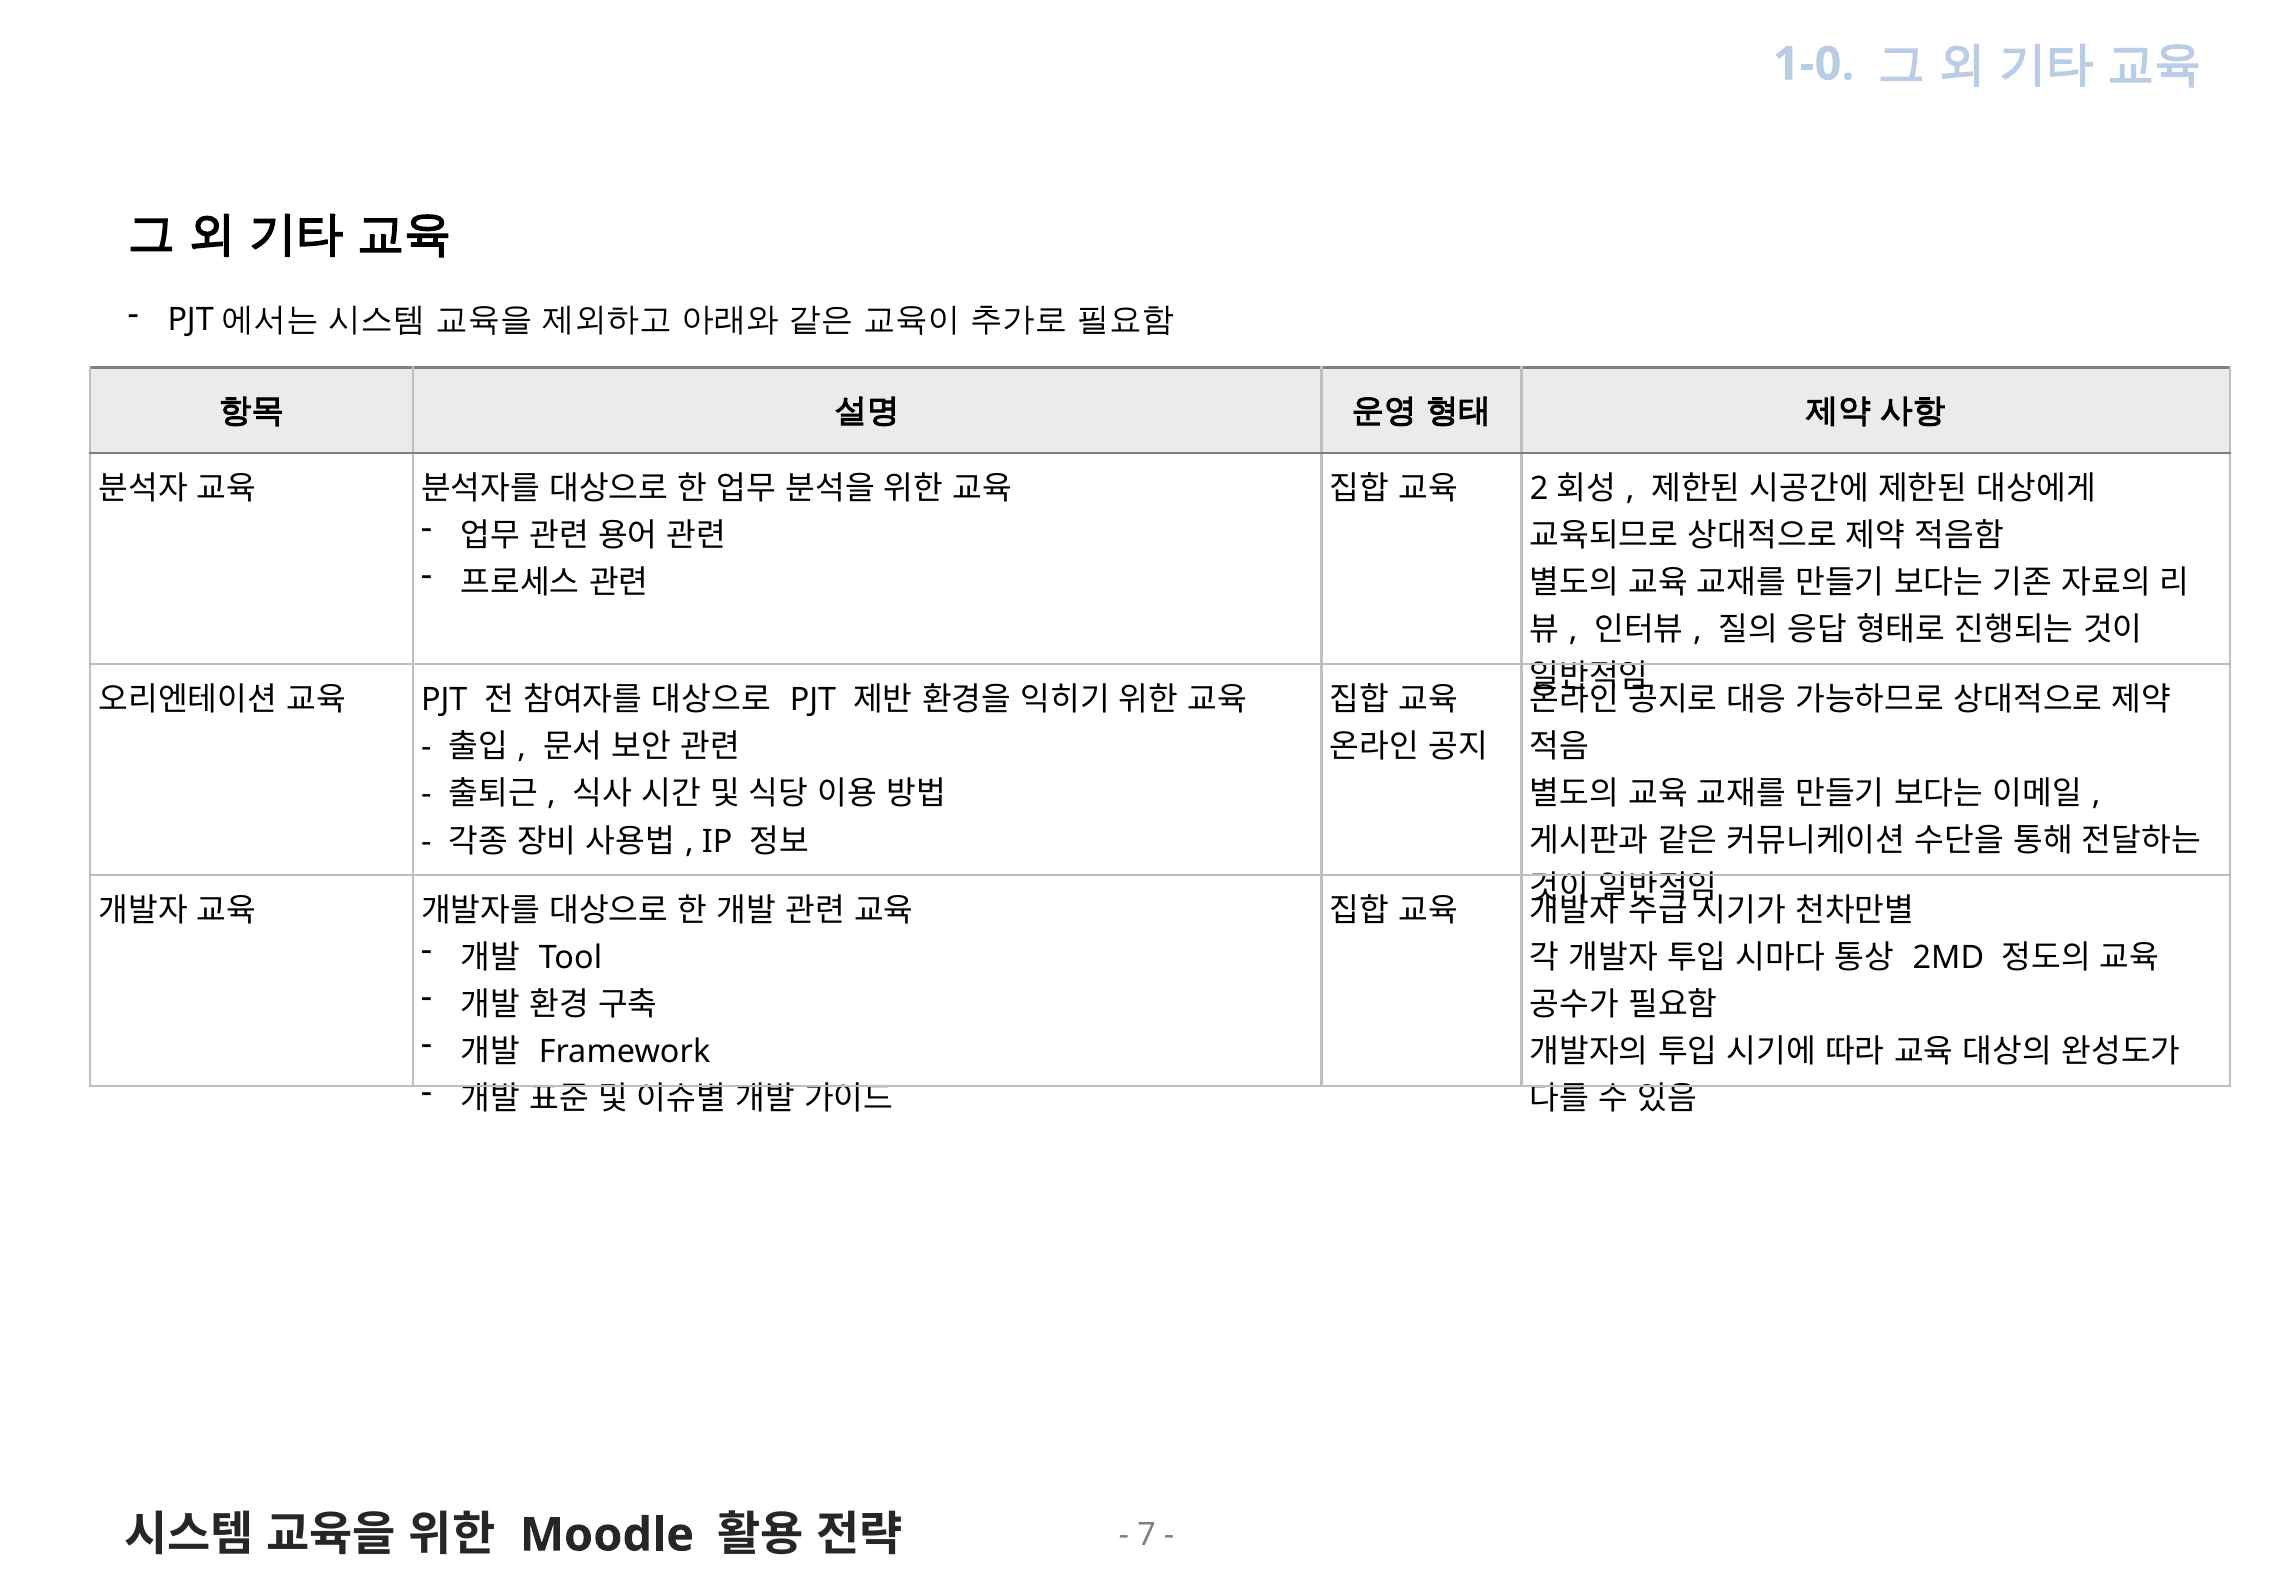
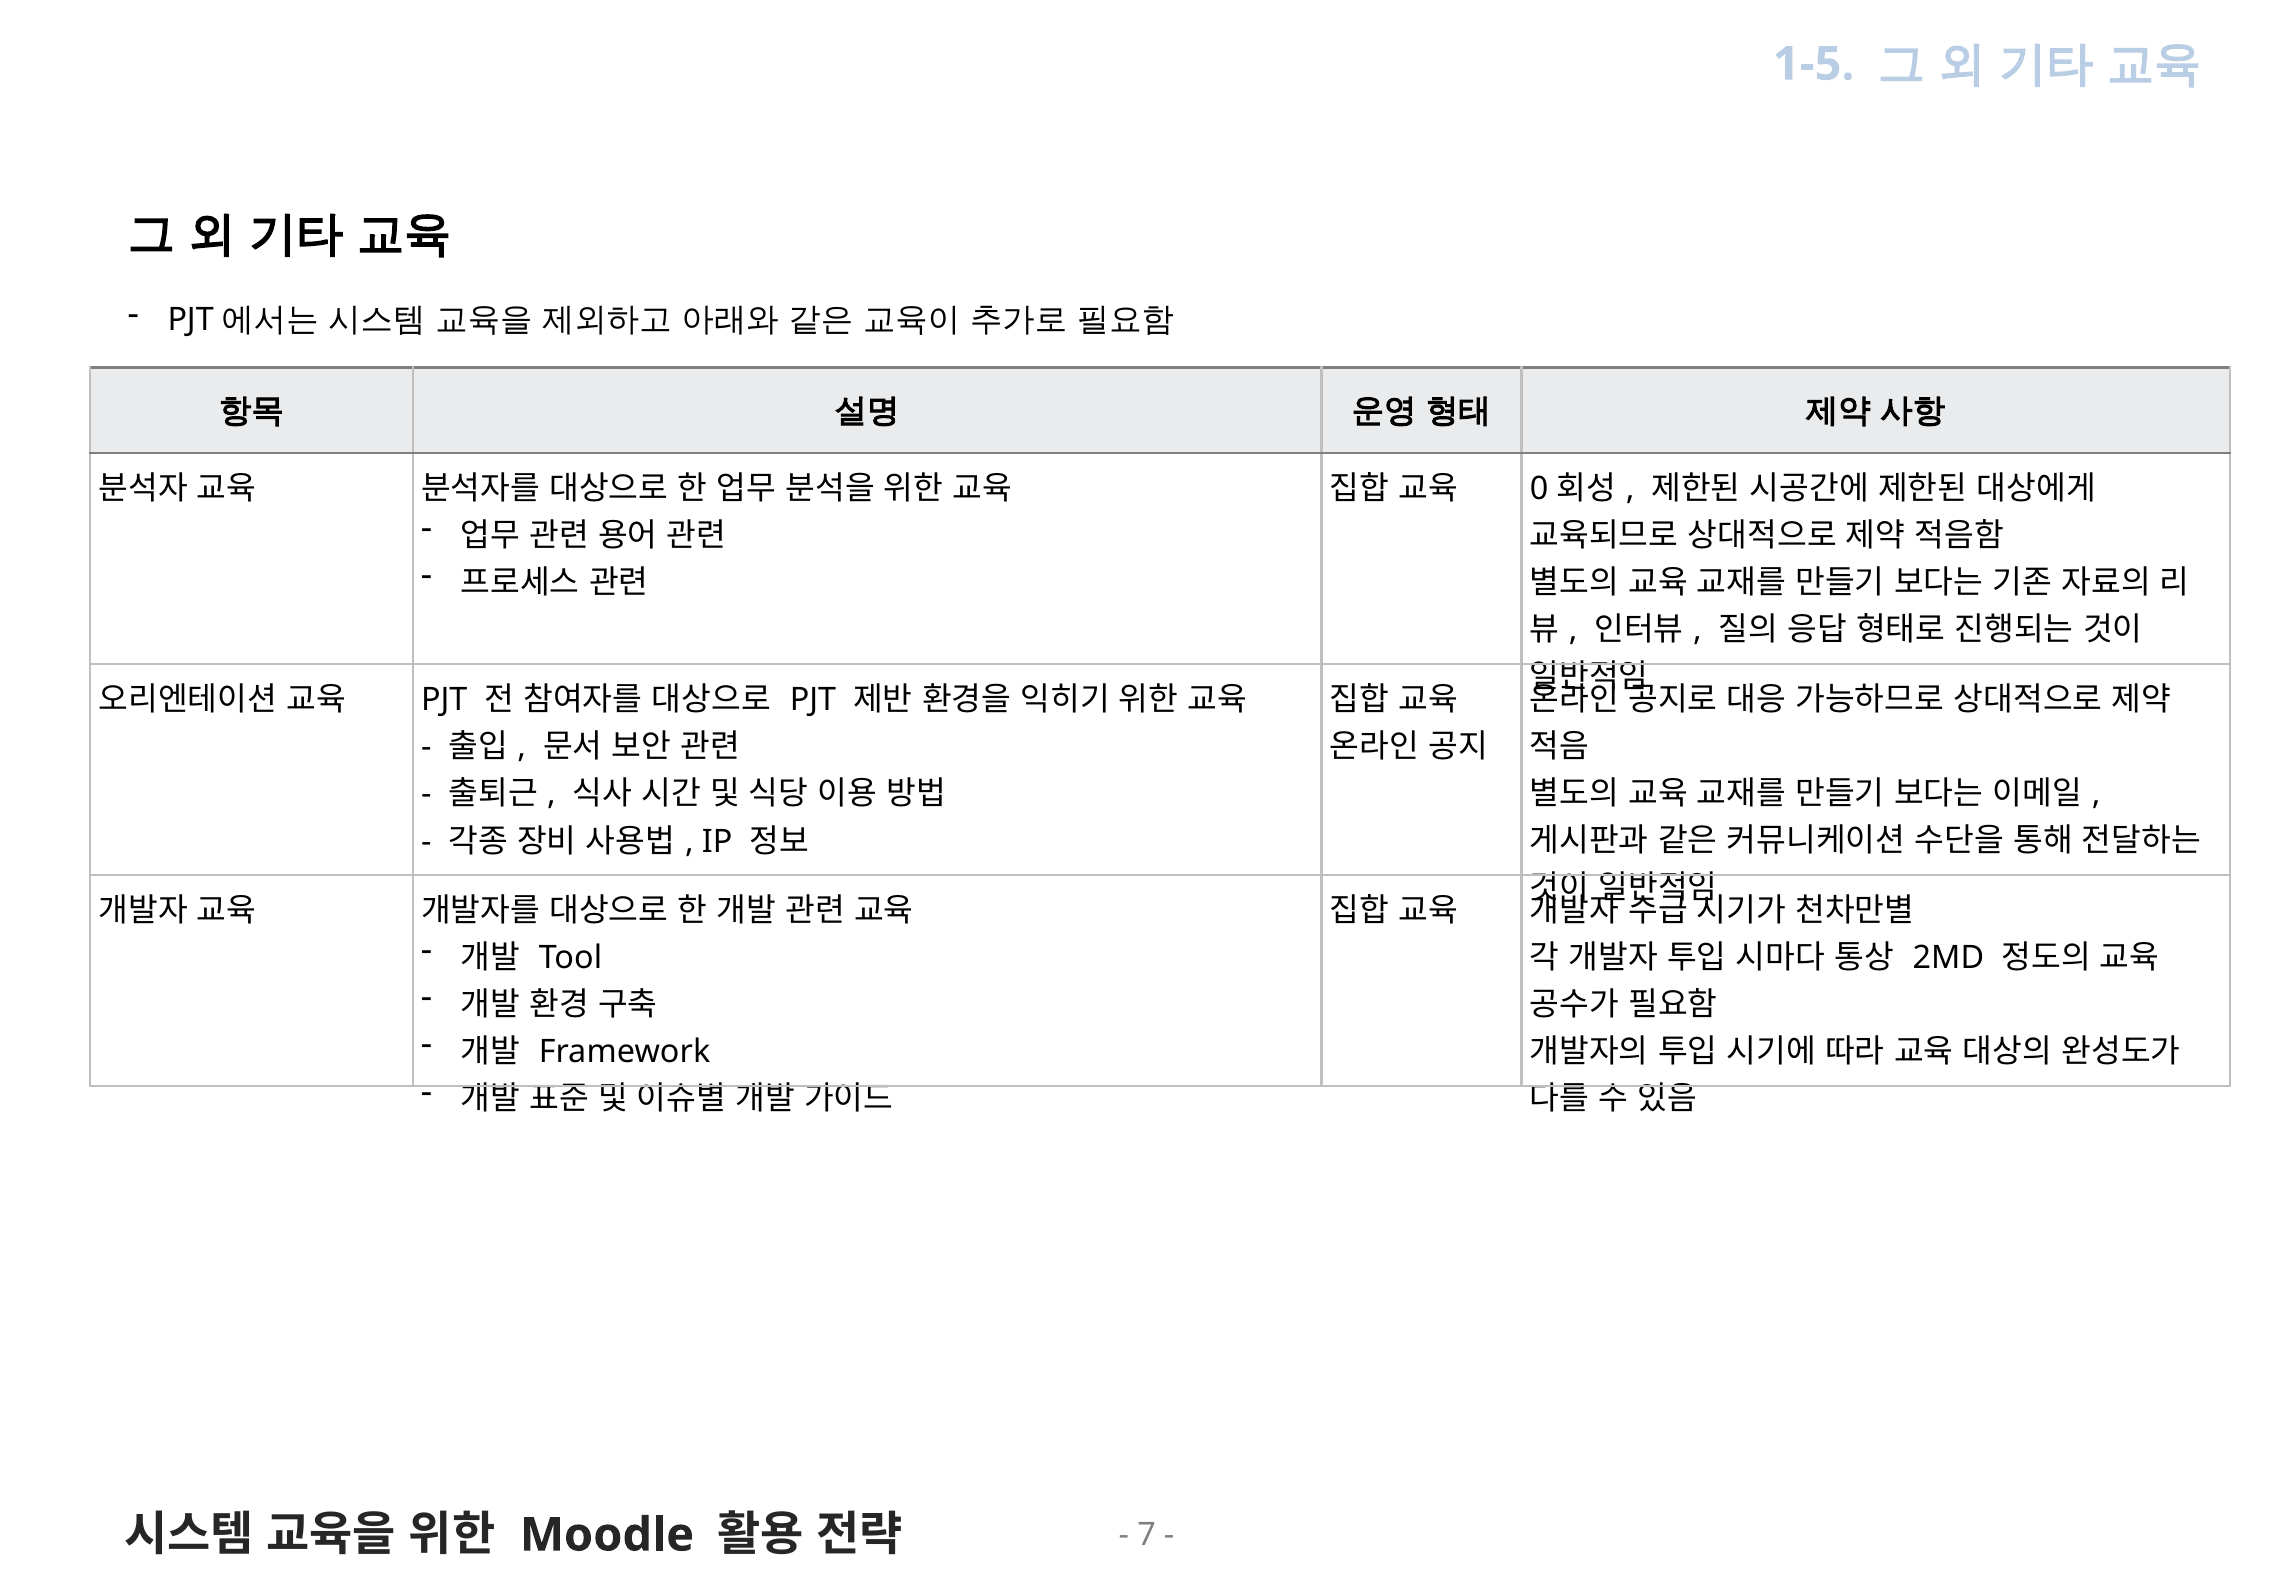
1-0: 1-0 -> 1-5
2: 2 -> 0
